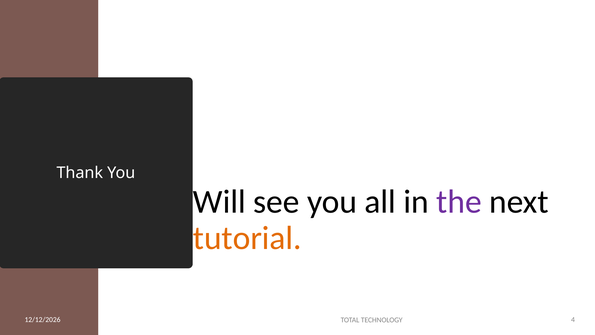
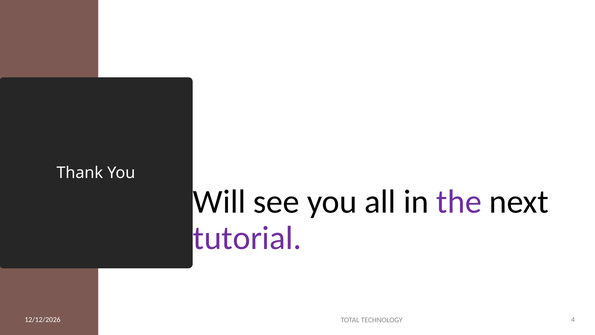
tutorial colour: orange -> purple
